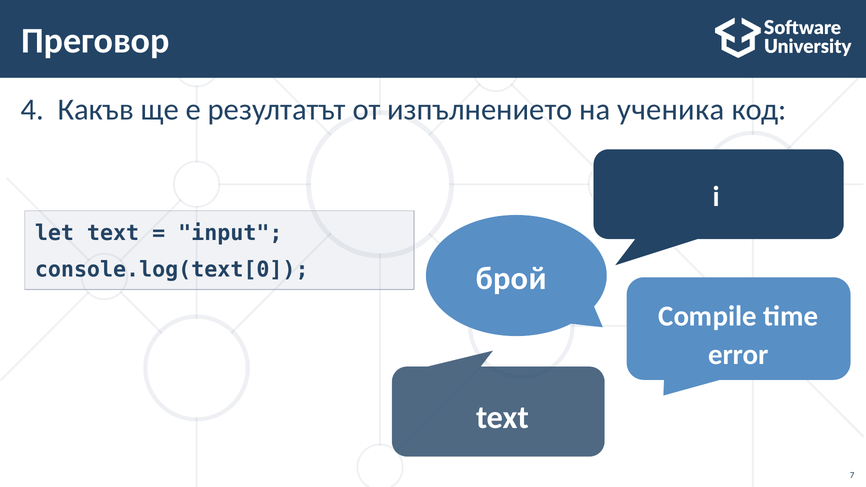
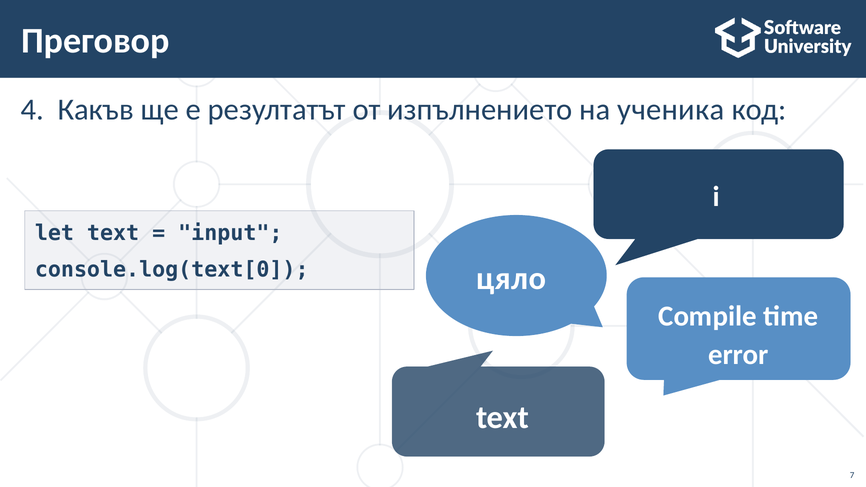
брой: брой -> цяло
